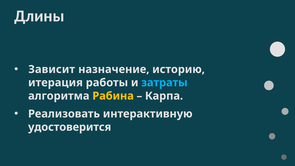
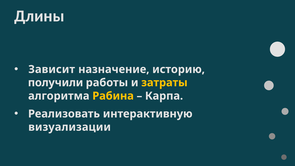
итерация: итерация -> получили
затраты colour: light blue -> yellow
удостоверится: удостоверится -> визуализации
